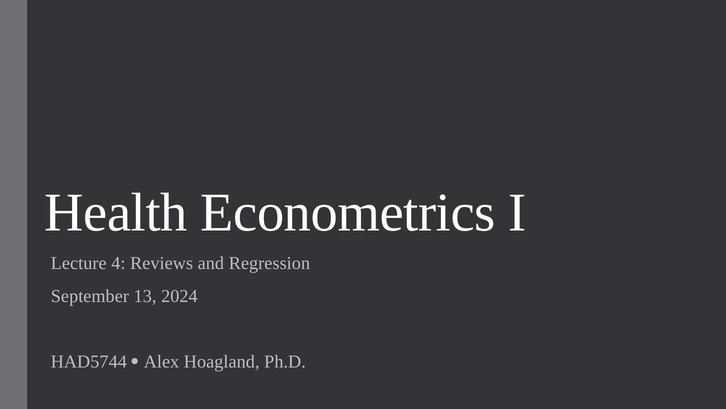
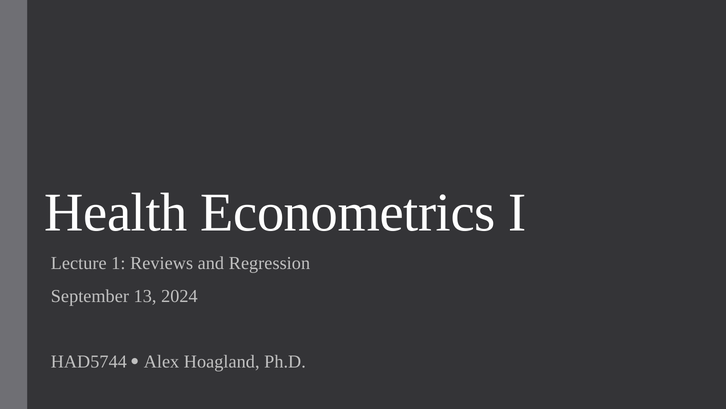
4: 4 -> 1
